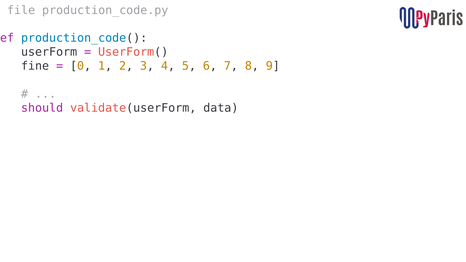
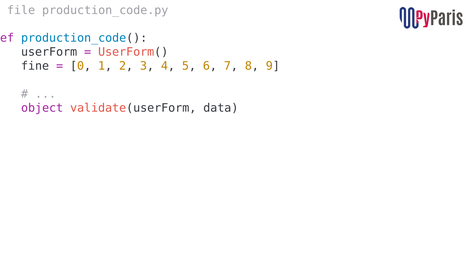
should: should -> object
